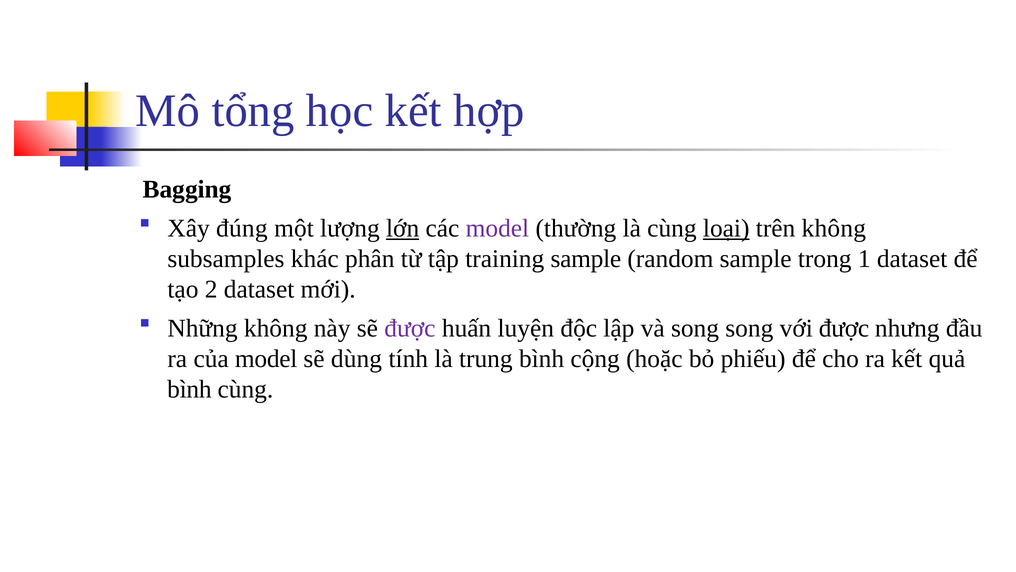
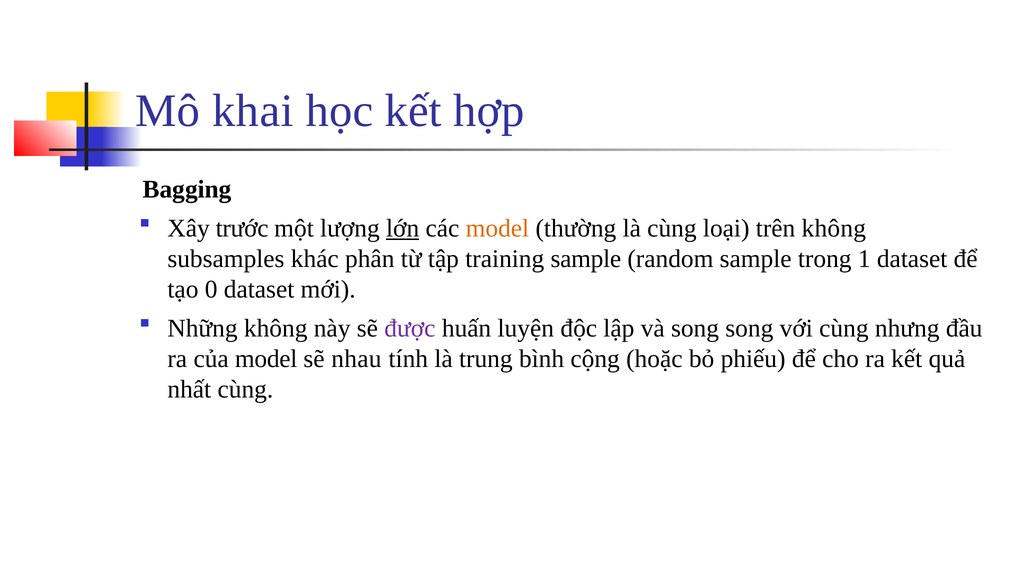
tổng: tổng -> khai
đúng: đúng -> trước
model at (497, 228) colour: purple -> orange
loại underline: present -> none
2: 2 -> 0
với được: được -> cùng
dùng: dùng -> nhau
bình at (189, 389): bình -> nhất
